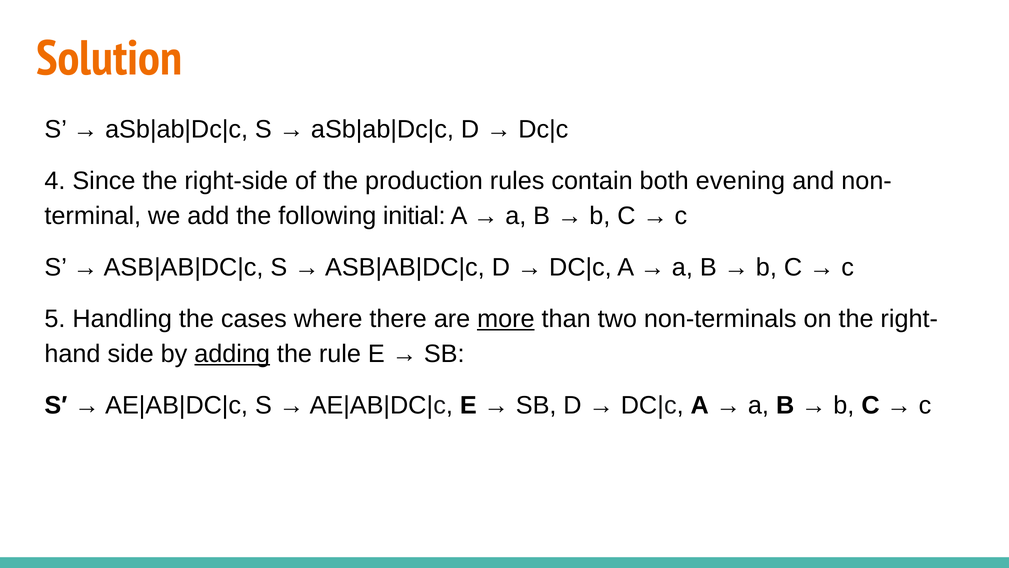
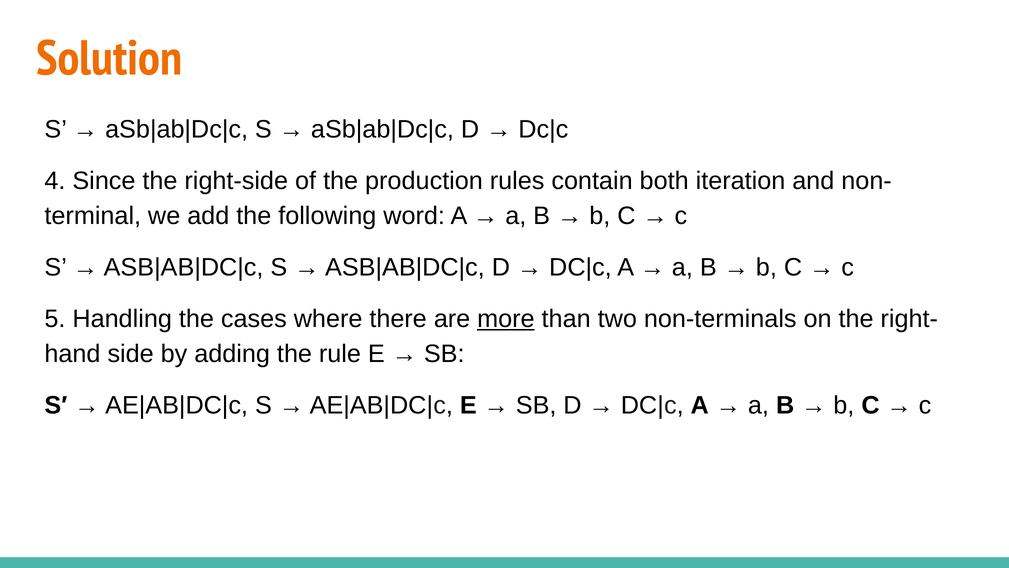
evening: evening -> iteration
initial: initial -> word
adding underline: present -> none
